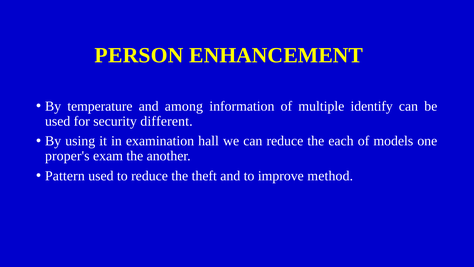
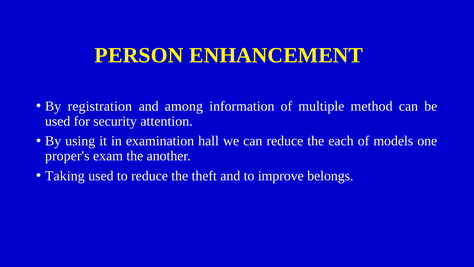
temperature: temperature -> registration
identify: identify -> method
different: different -> attention
Pattern: Pattern -> Taking
method: method -> belongs
